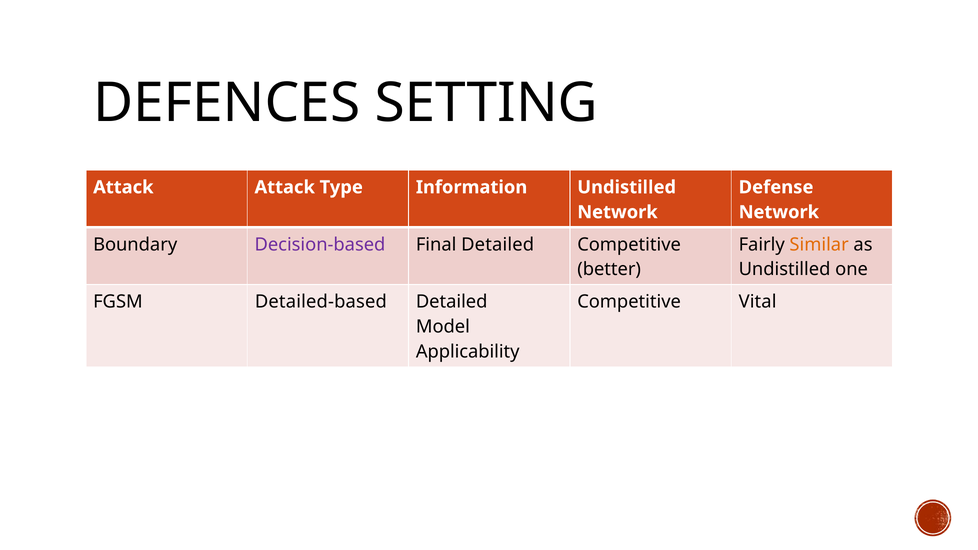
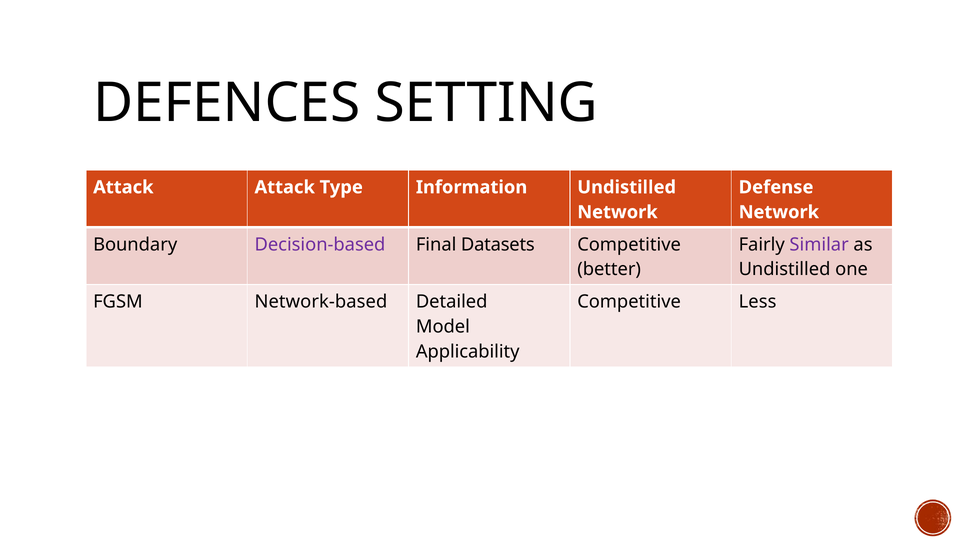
Final Detailed: Detailed -> Datasets
Similar colour: orange -> purple
Detailed-based: Detailed-based -> Network-based
Vital: Vital -> Less
